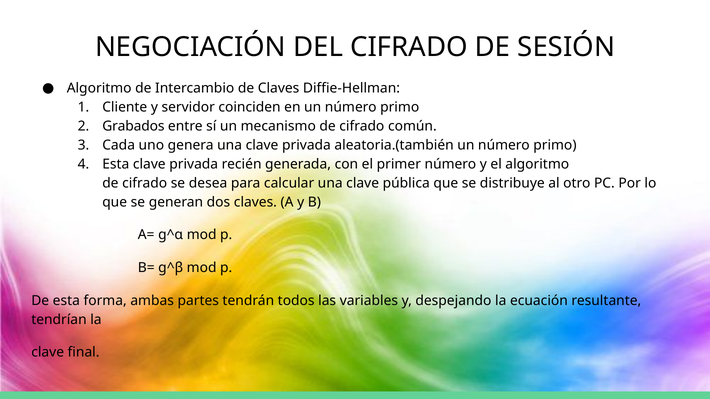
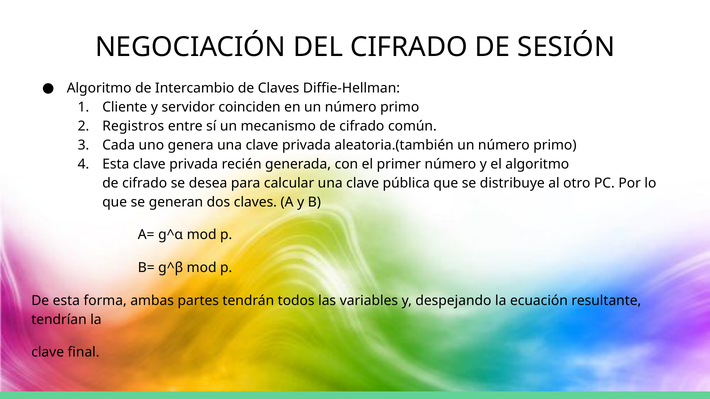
Grabados: Grabados -> Registros
